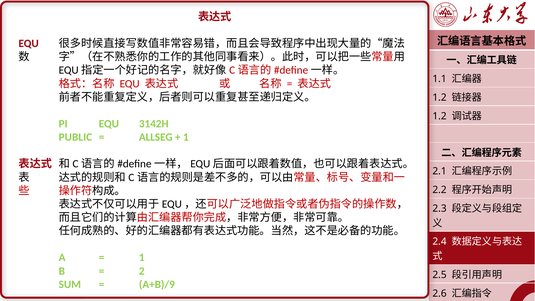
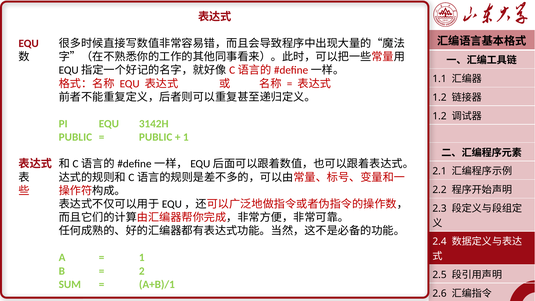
ALLSEG at (156, 137): ALLSEG -> PUBLIC
A+B)/9: A+B)/9 -> A+B)/1
